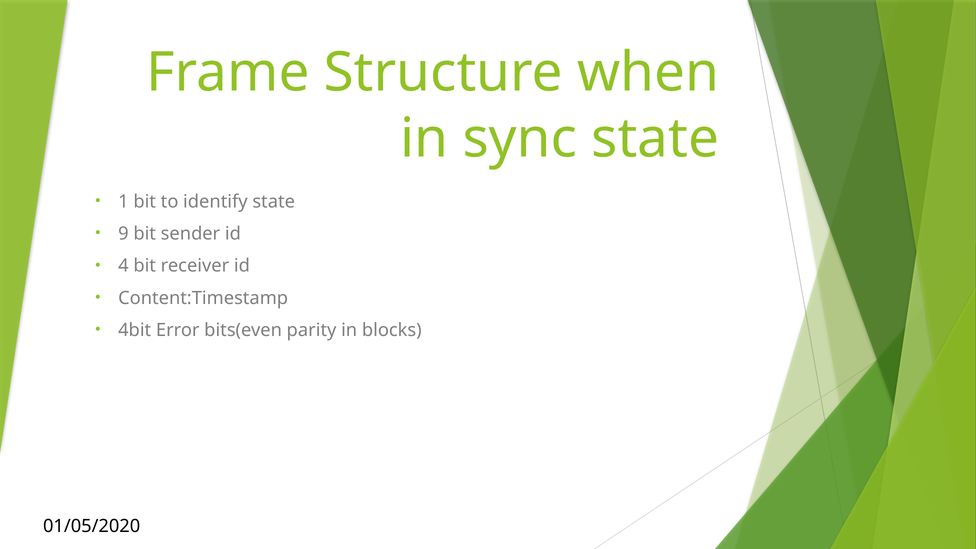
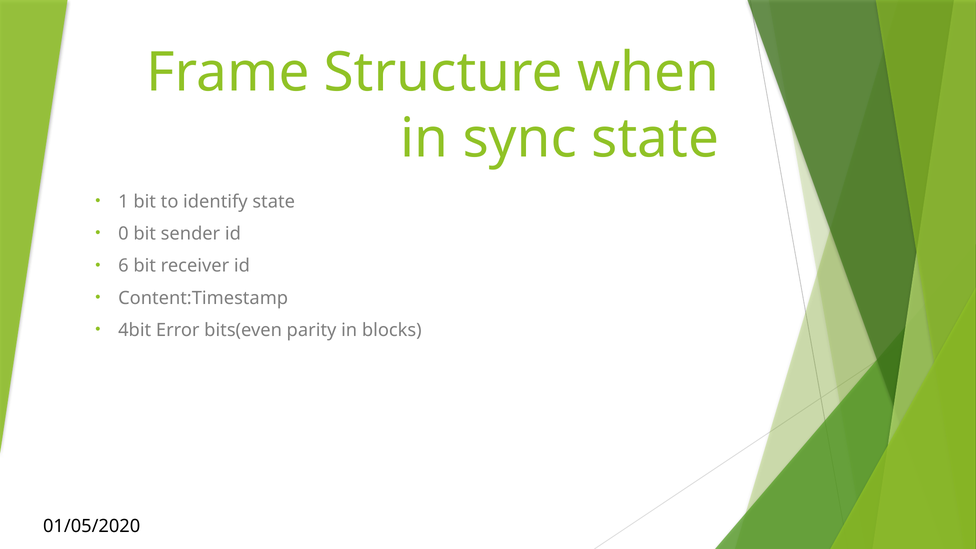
9: 9 -> 0
4: 4 -> 6
